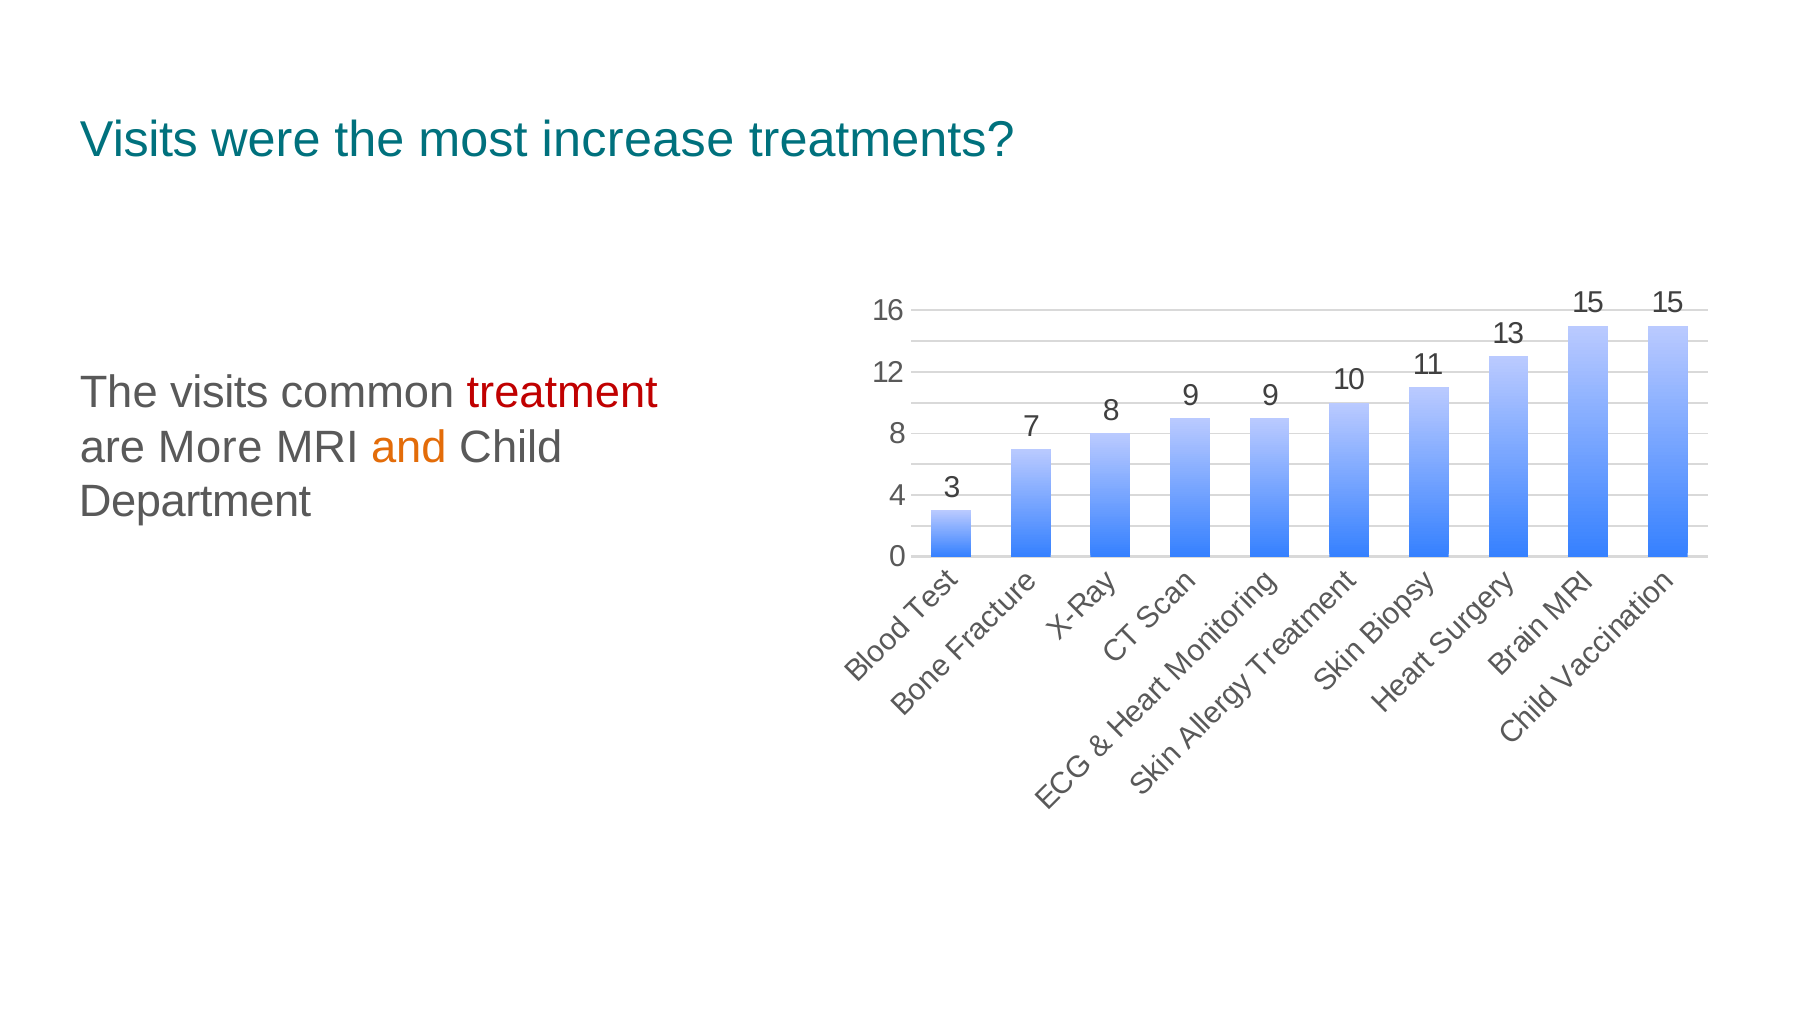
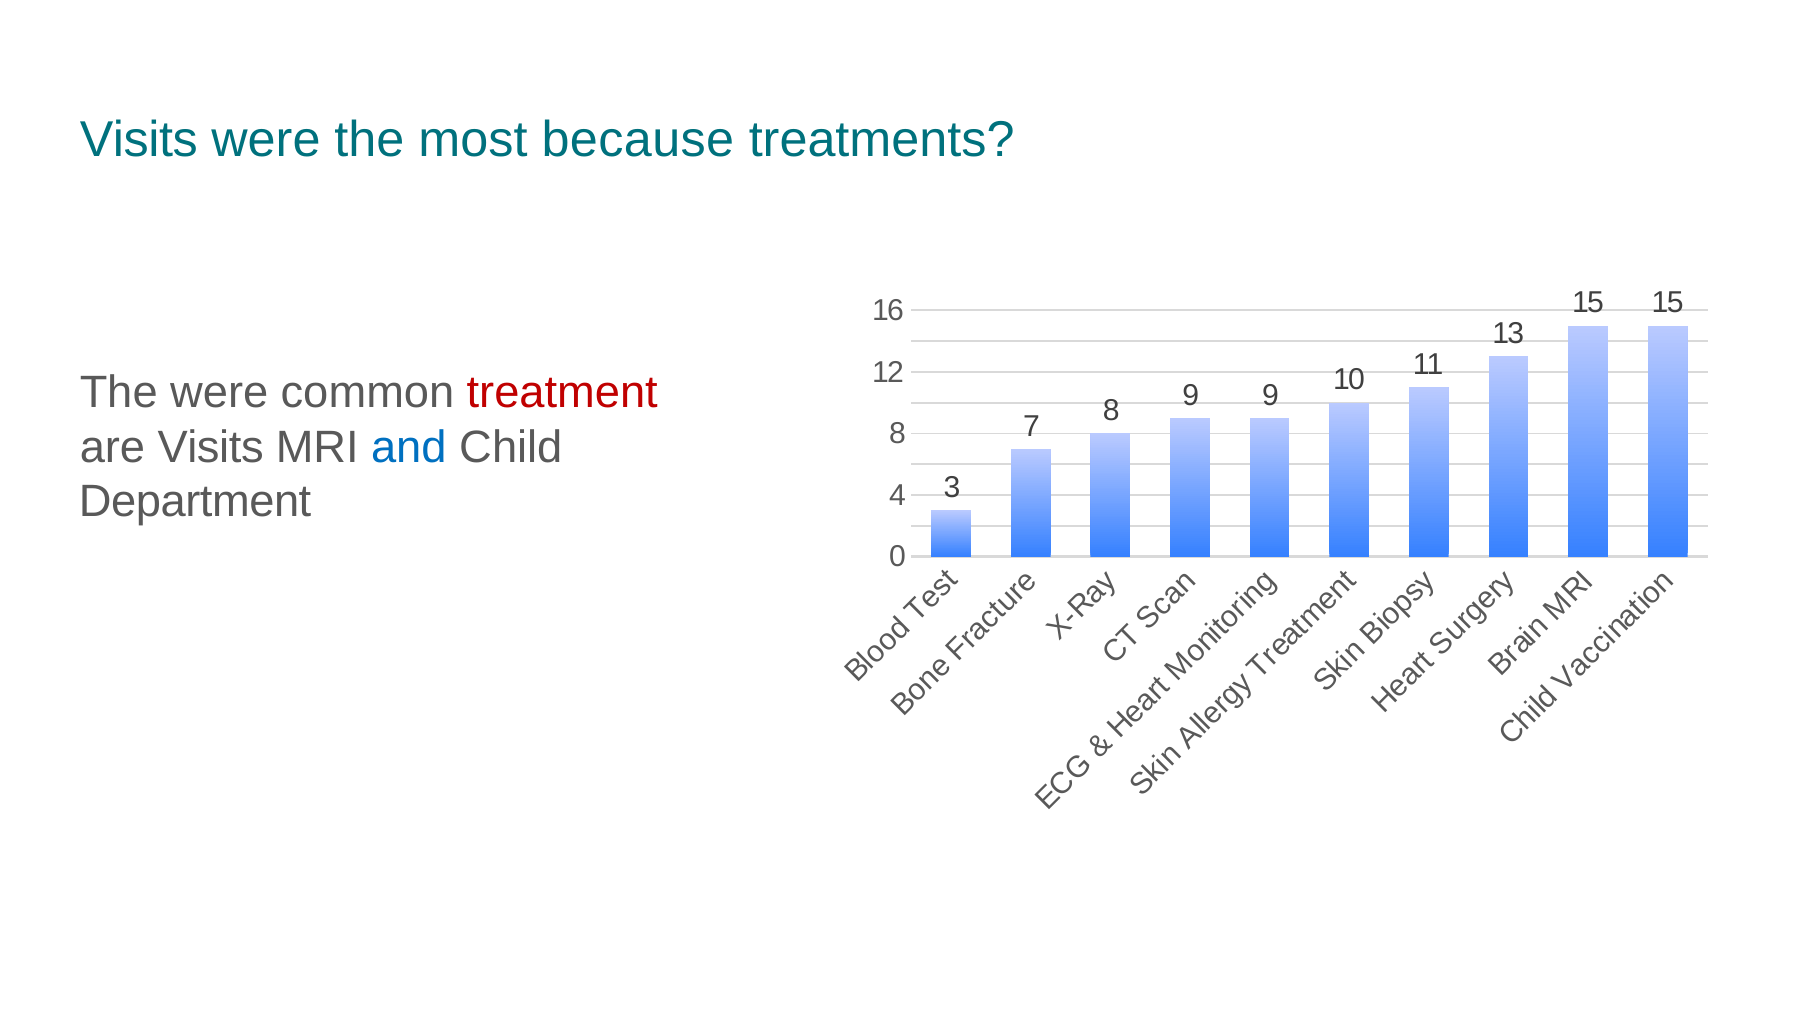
increase: increase -> because
The visits: visits -> were
are More: More -> Visits
and colour: orange -> blue
